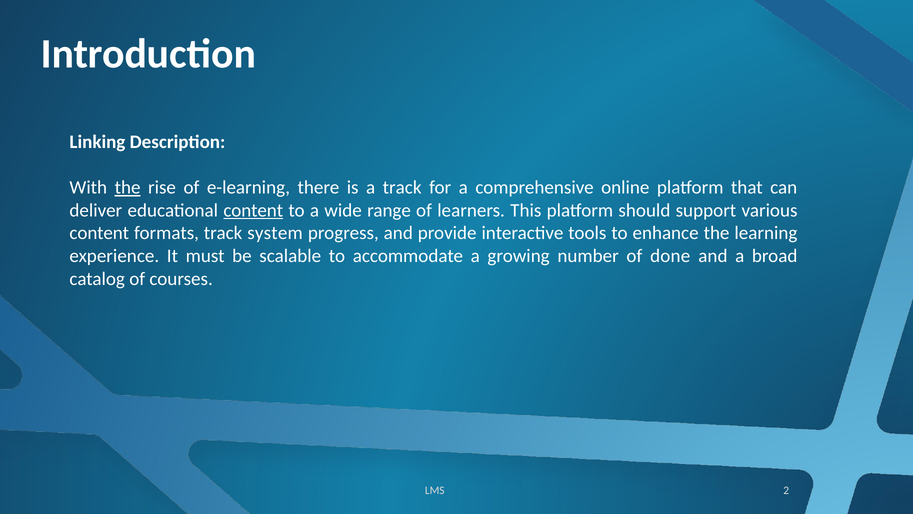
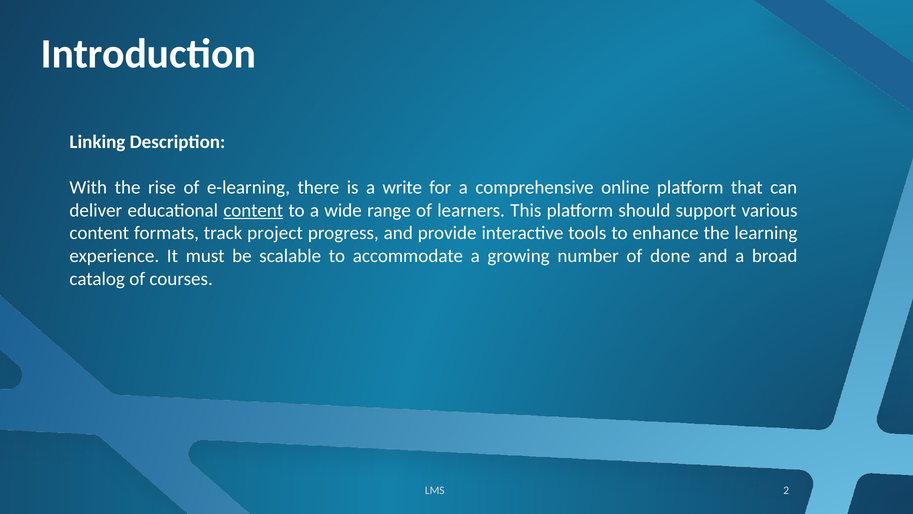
the at (128, 187) underline: present -> none
a track: track -> write
system: system -> project
